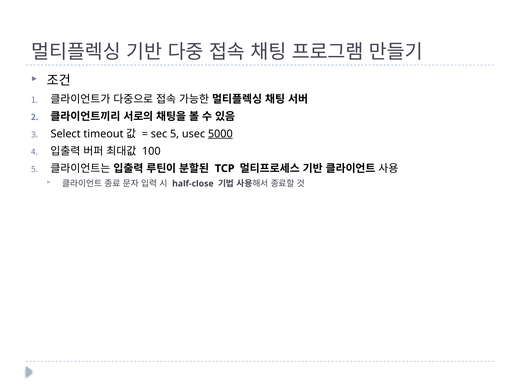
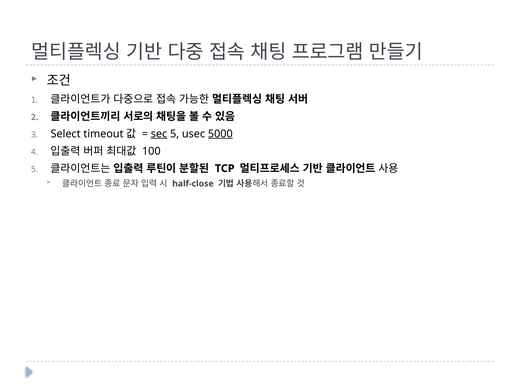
sec underline: none -> present
